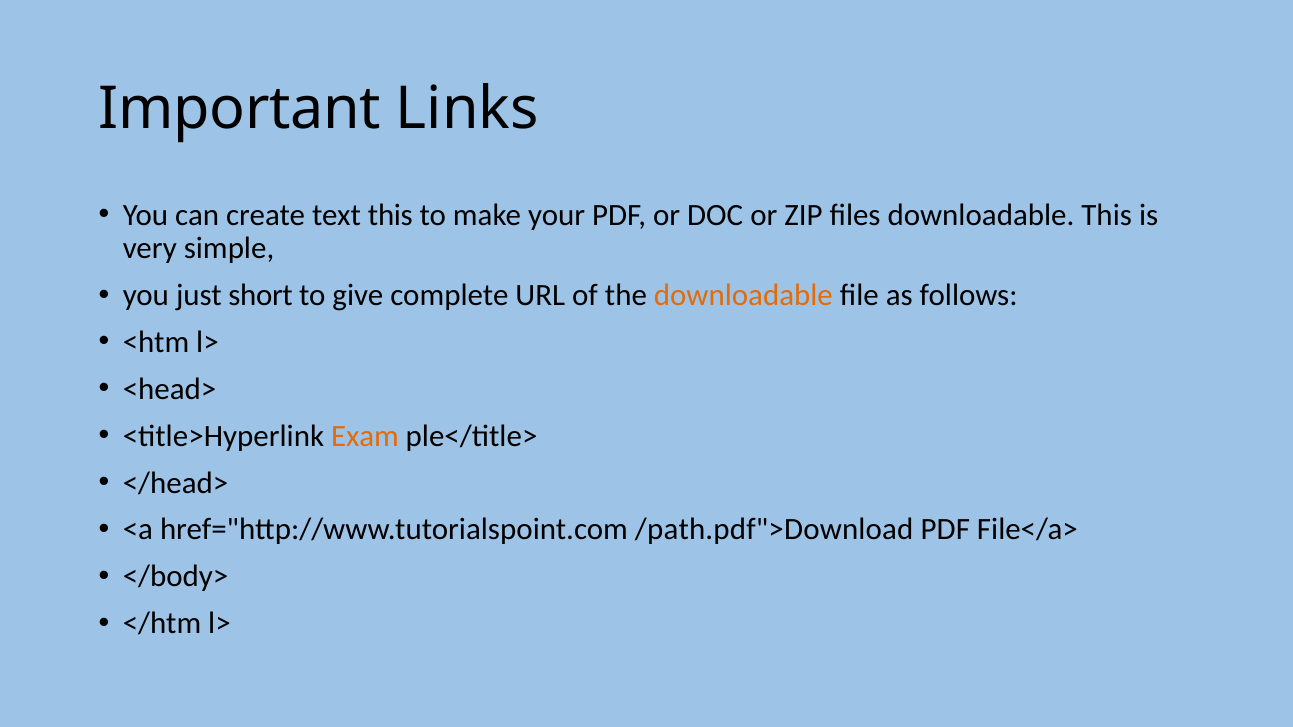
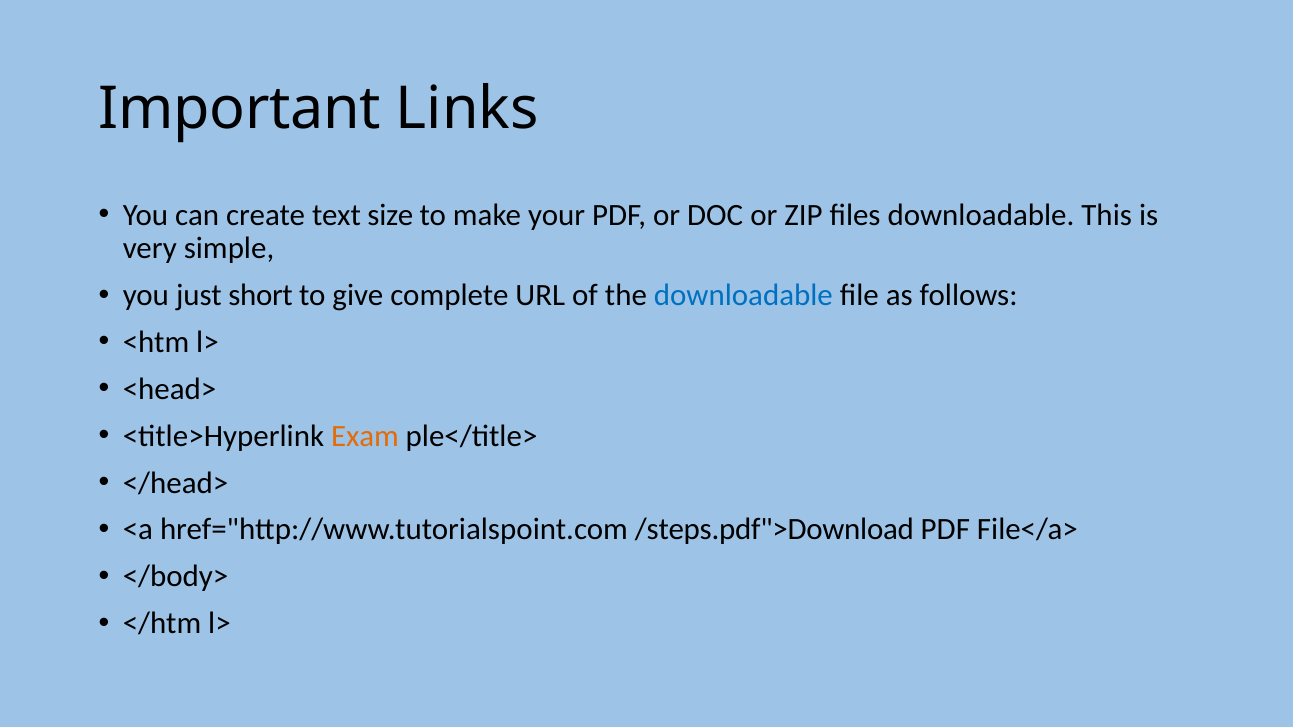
text this: this -> size
downloadable at (743, 295) colour: orange -> blue
/path.pdf">Download: /path.pdf">Download -> /steps.pdf">Download
